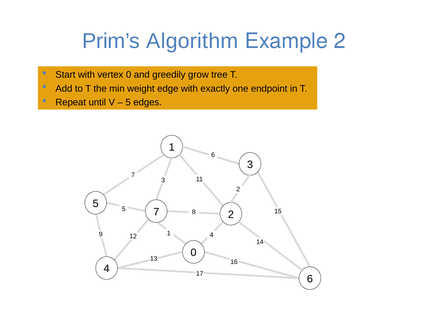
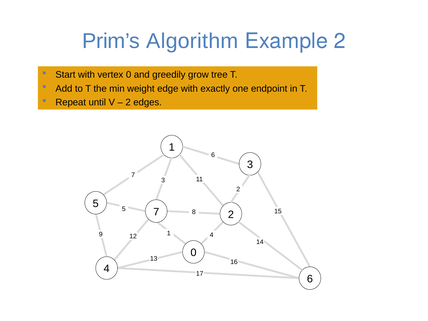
5 at (128, 102): 5 -> 2
